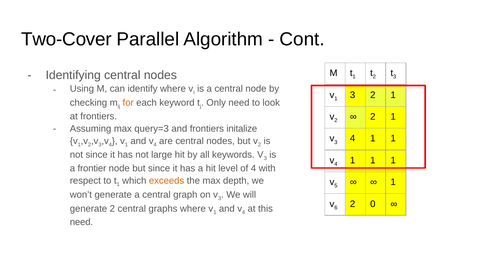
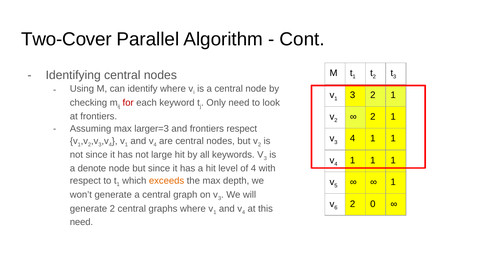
for colour: orange -> red
query=3: query=3 -> larger=3
frontiers initalize: initalize -> respect
frontier: frontier -> denote
